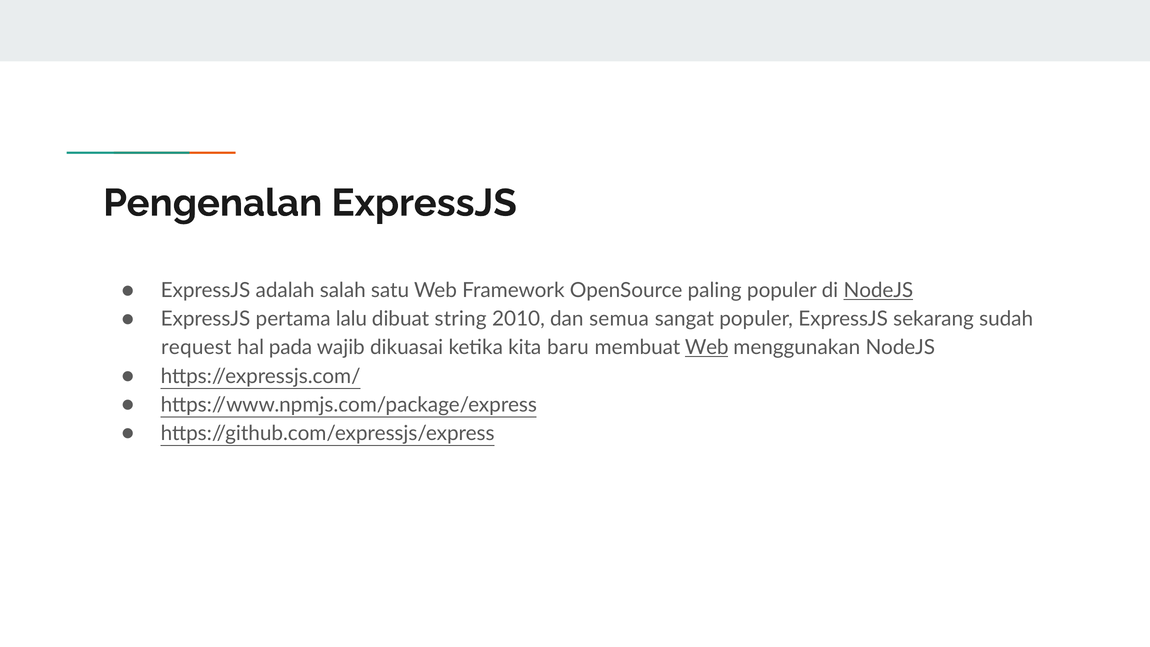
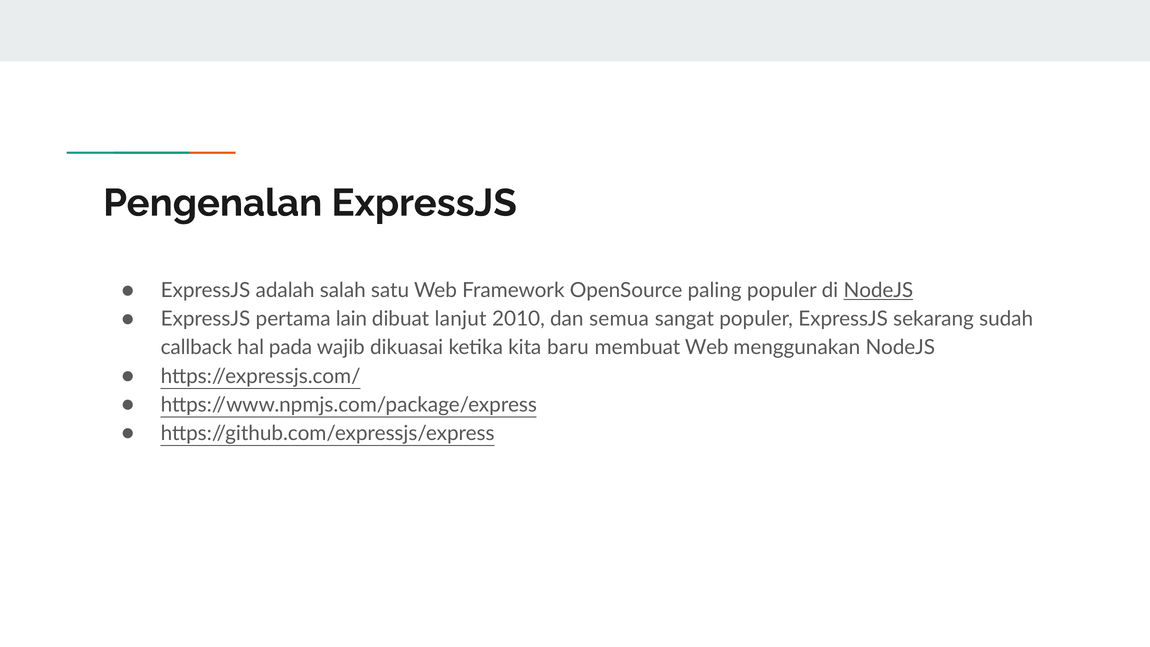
lalu: lalu -> lain
string: string -> lanjut
request: request -> callback
Web at (707, 348) underline: present -> none
